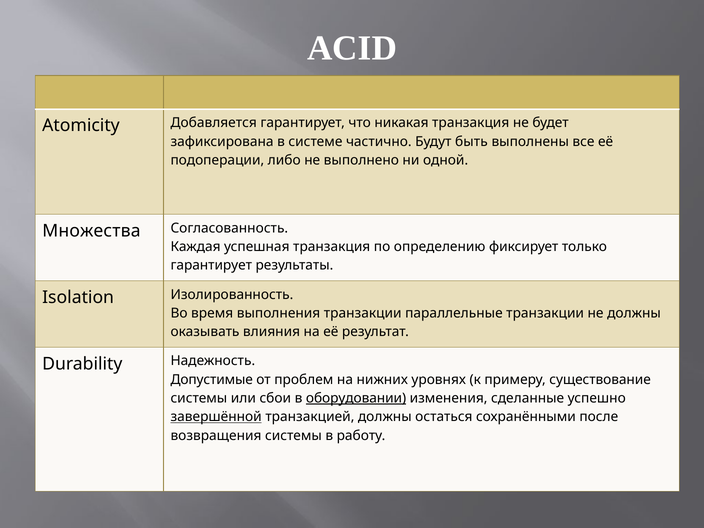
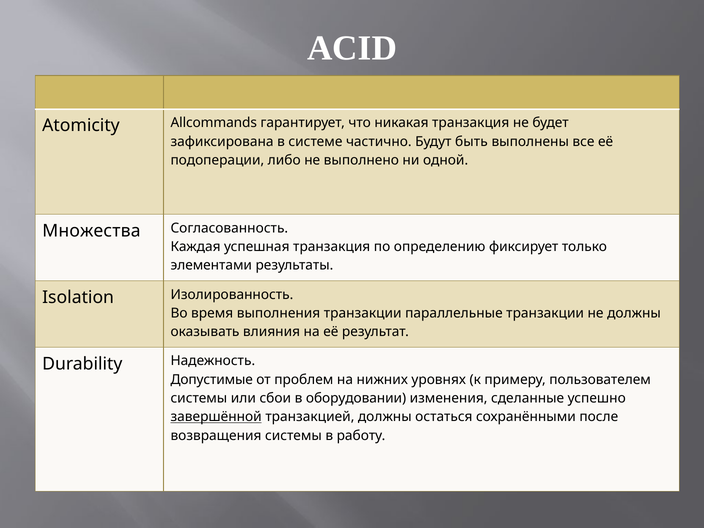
Добавляется: Добавляется -> Allcommands
гарантирует at (211, 265): гарантирует -> элементами
существование: существование -> пользователем
оборудовании underline: present -> none
